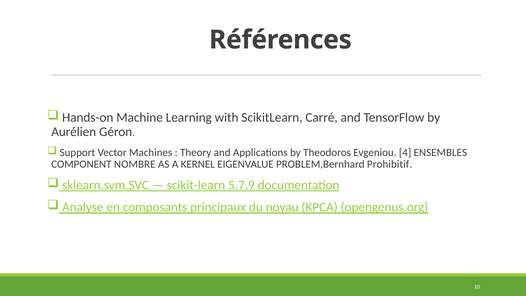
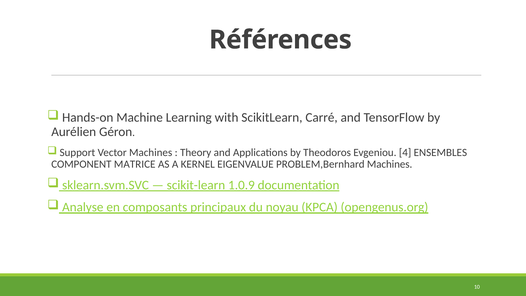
NOMBRE: NOMBRE -> MATRICE
PROBLEM,Bernhard Prohibitif: Prohibitif -> Machines
5.7.9: 5.7.9 -> 1.0.9
